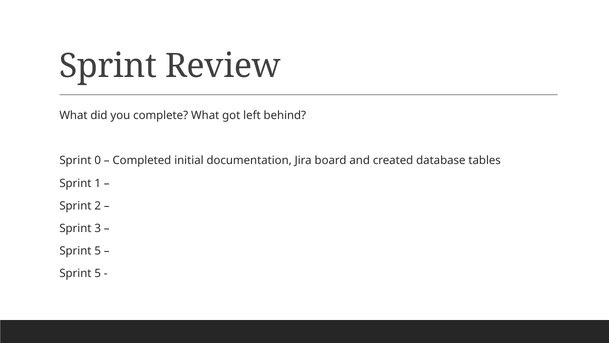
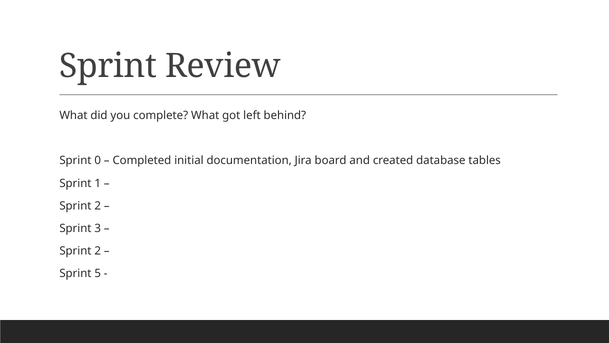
5 at (98, 251): 5 -> 2
